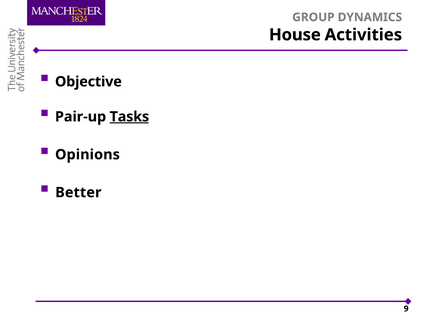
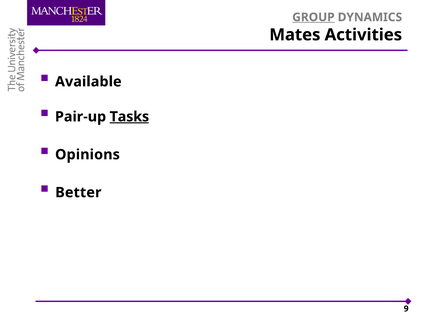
GROUP underline: none -> present
House: House -> Mates
Objective: Objective -> Available
